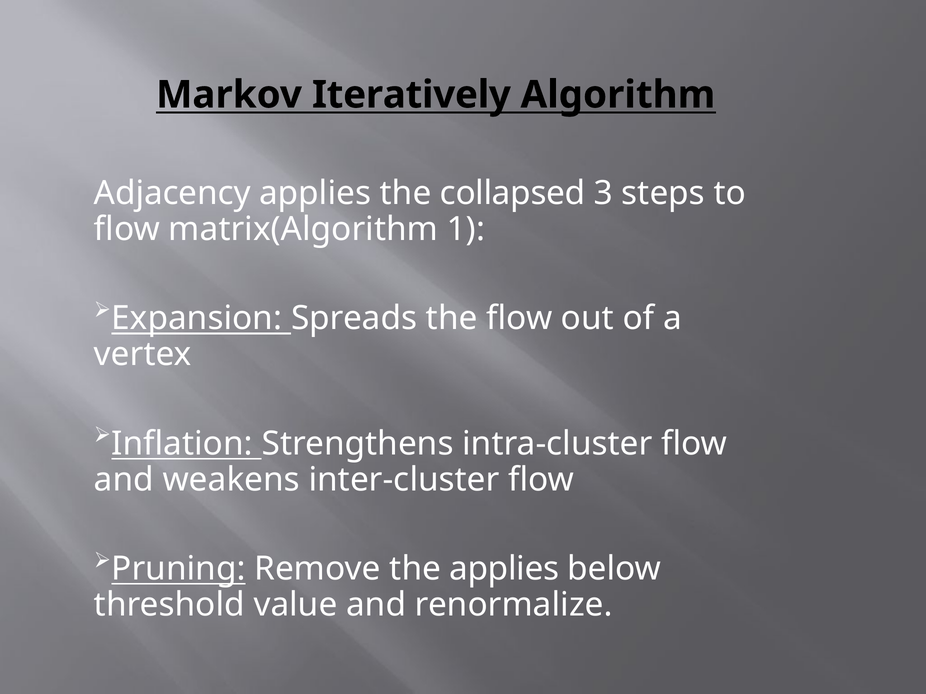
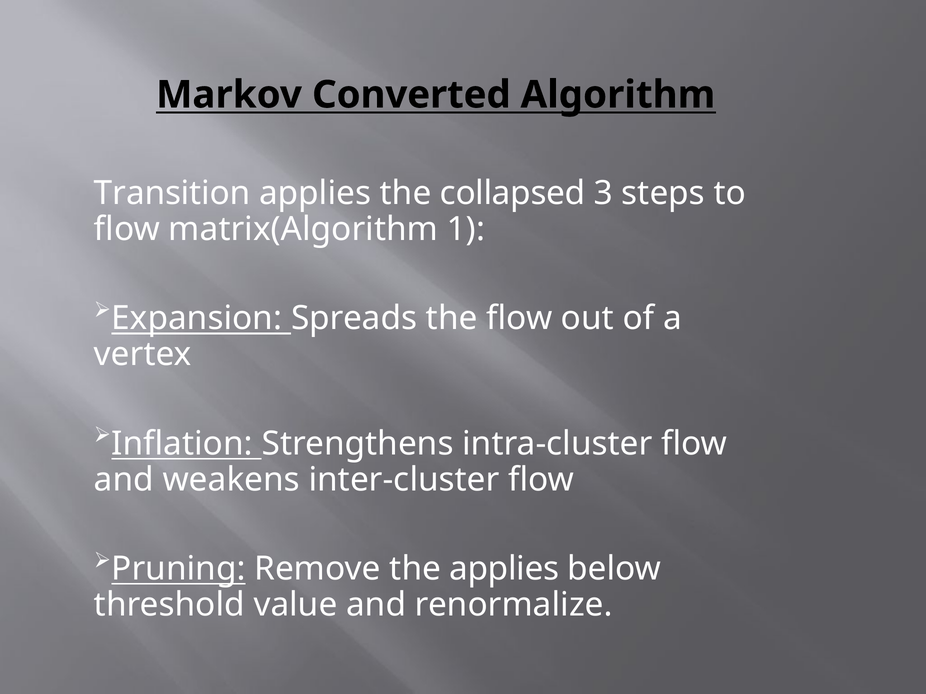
Iteratively: Iteratively -> Converted
Adjacency: Adjacency -> Transition
